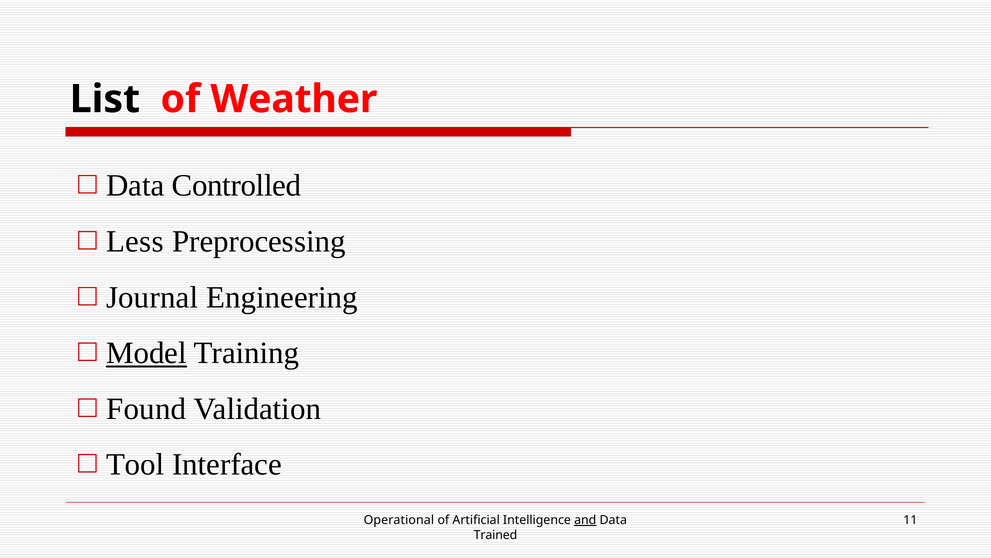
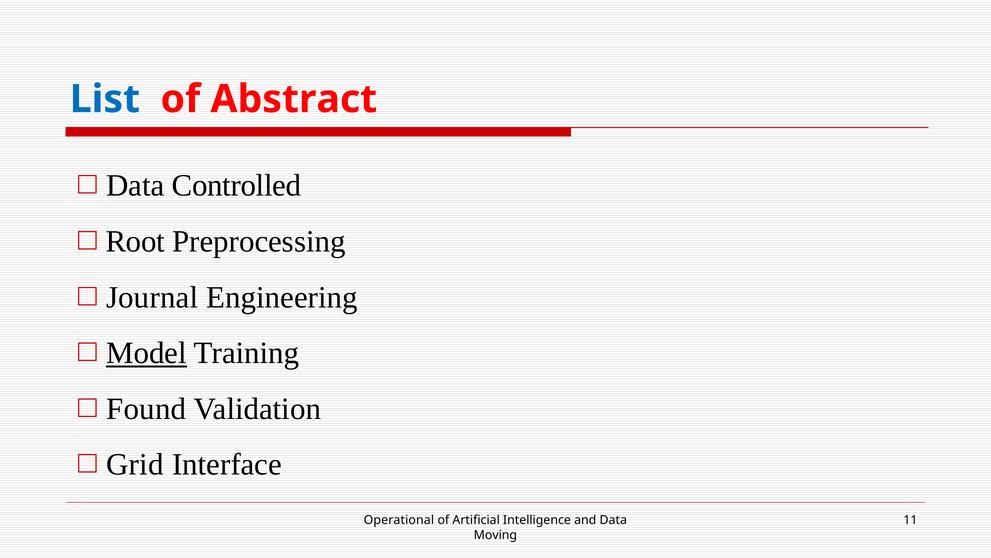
List colour: black -> blue
Weather: Weather -> Abstract
Less: Less -> Root
Tool: Tool -> Grid
and underline: present -> none
Trained: Trained -> Moving
